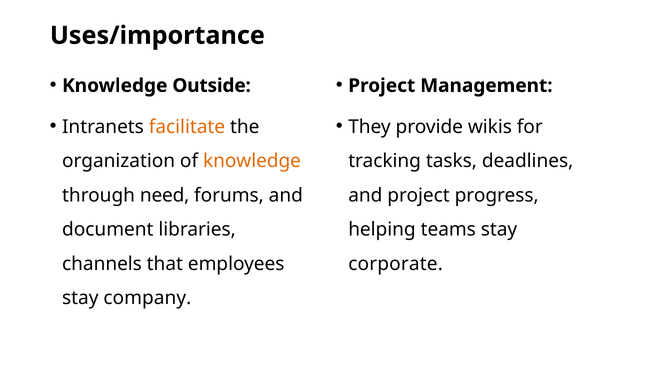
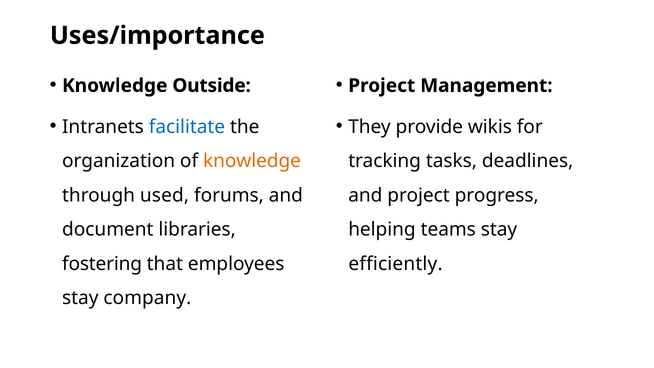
facilitate colour: orange -> blue
need: need -> used
channels: channels -> fostering
corporate: corporate -> efficiently
